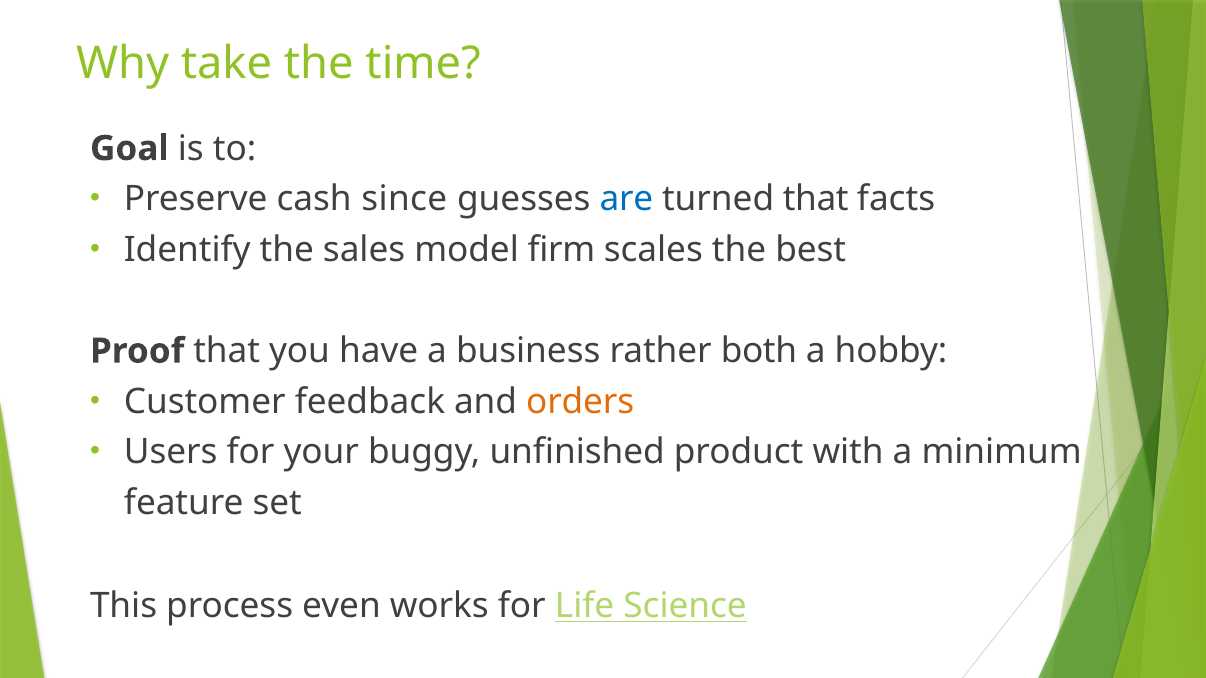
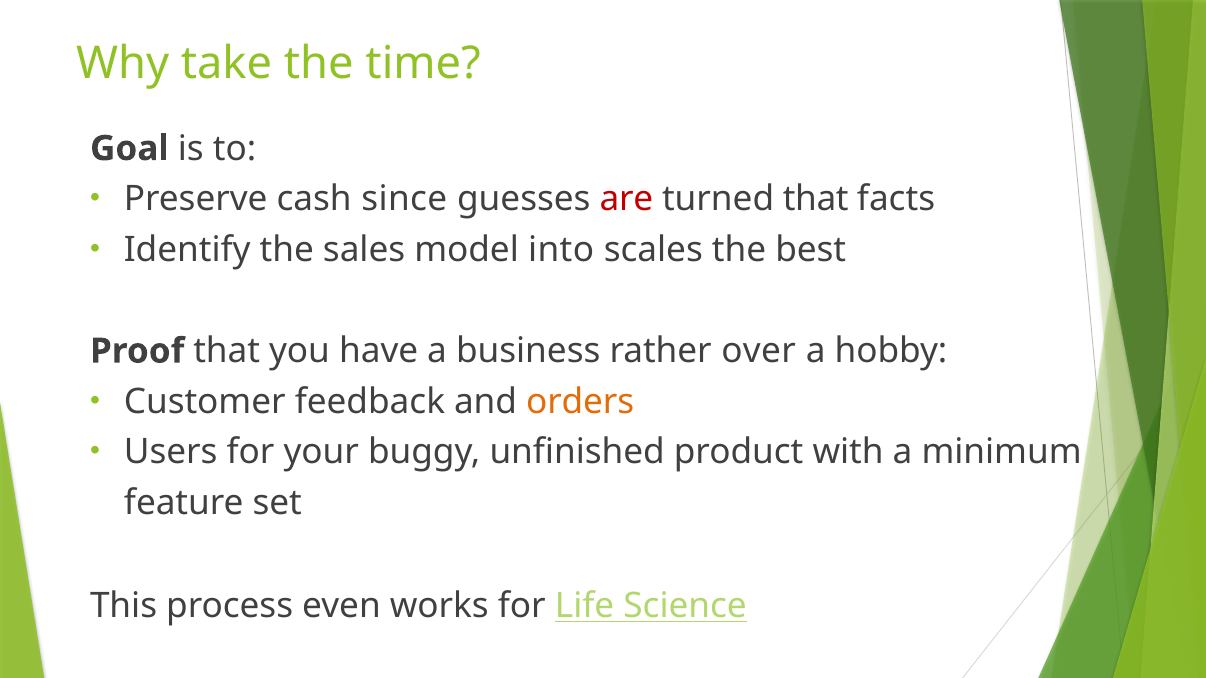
are colour: blue -> red
firm: firm -> into
both: both -> over
